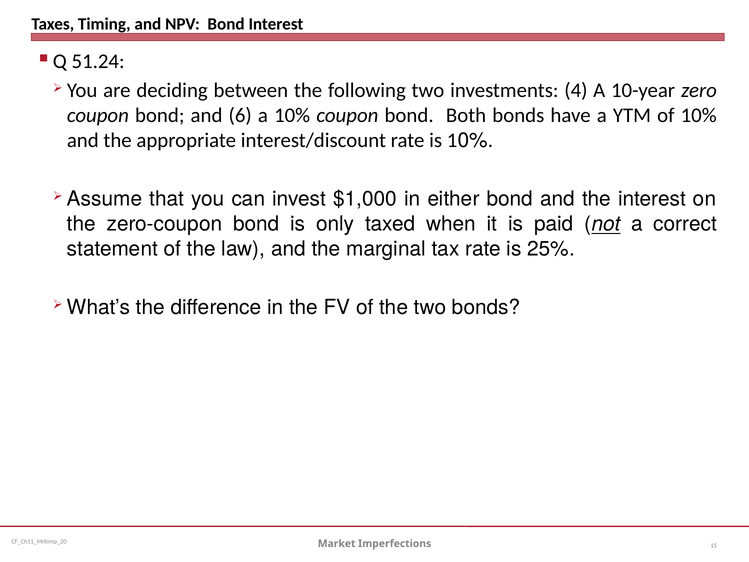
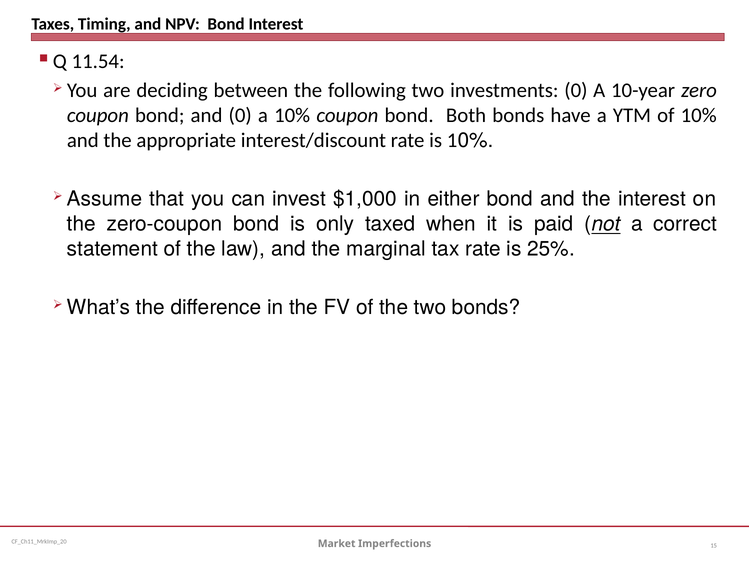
51.24: 51.24 -> 11.54
investments 4: 4 -> 0
and 6: 6 -> 0
